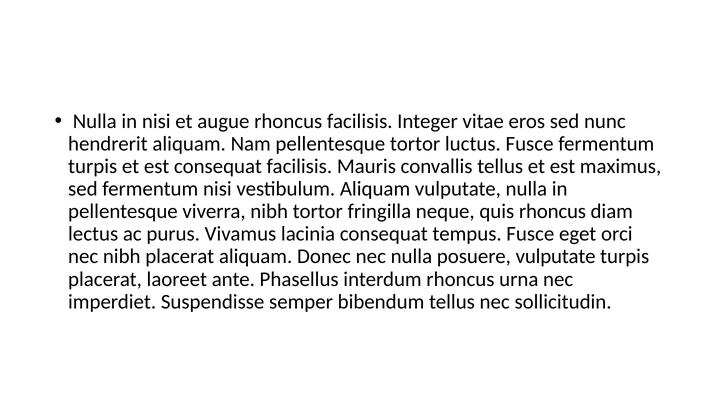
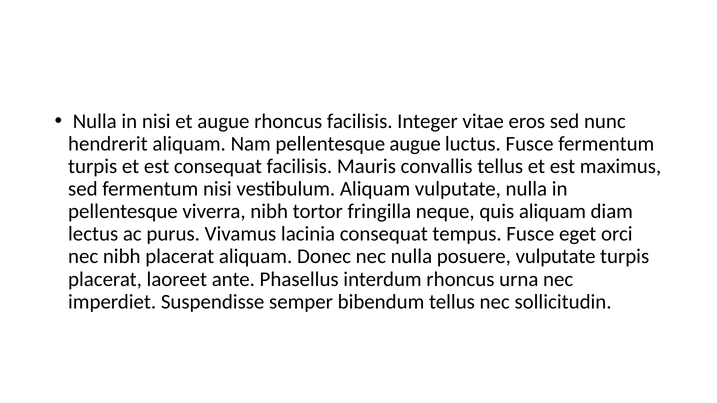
pellentesque tortor: tortor -> augue
quis rhoncus: rhoncus -> aliquam
